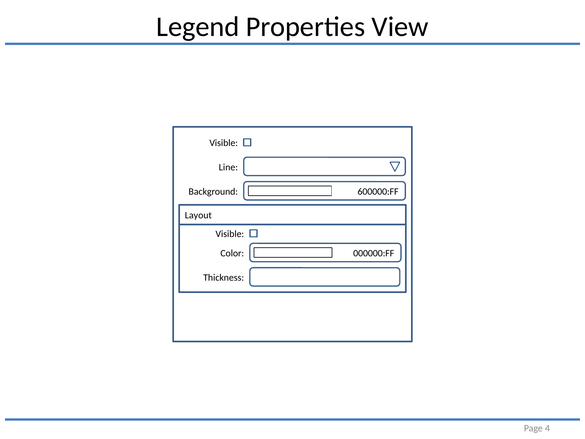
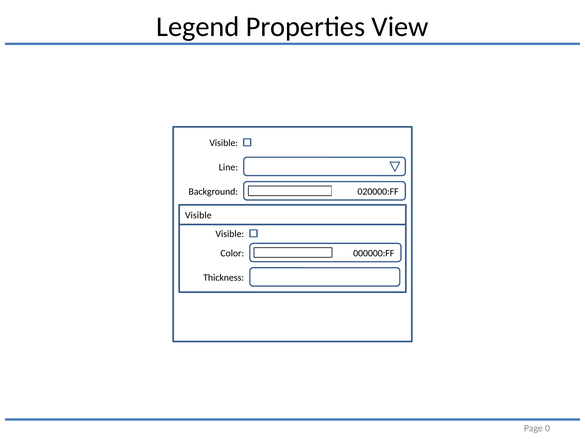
600000:FF: 600000:FF -> 020000:FF
Layout at (198, 215): Layout -> Visible
4: 4 -> 0
